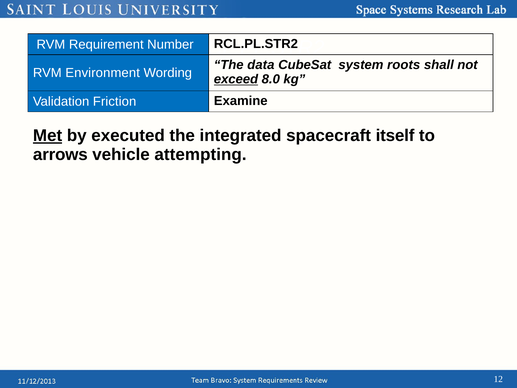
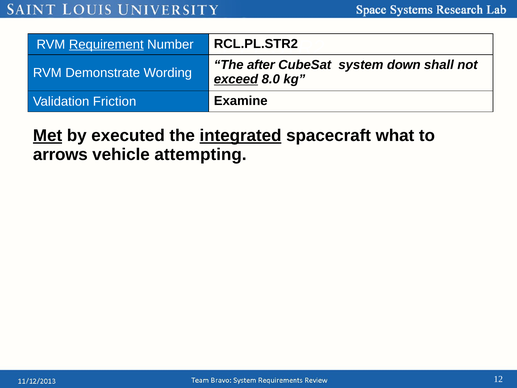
Requirement underline: none -> present
data: data -> after
roots: roots -> down
Environment: Environment -> Demonstrate
integrated underline: none -> present
itself: itself -> what
